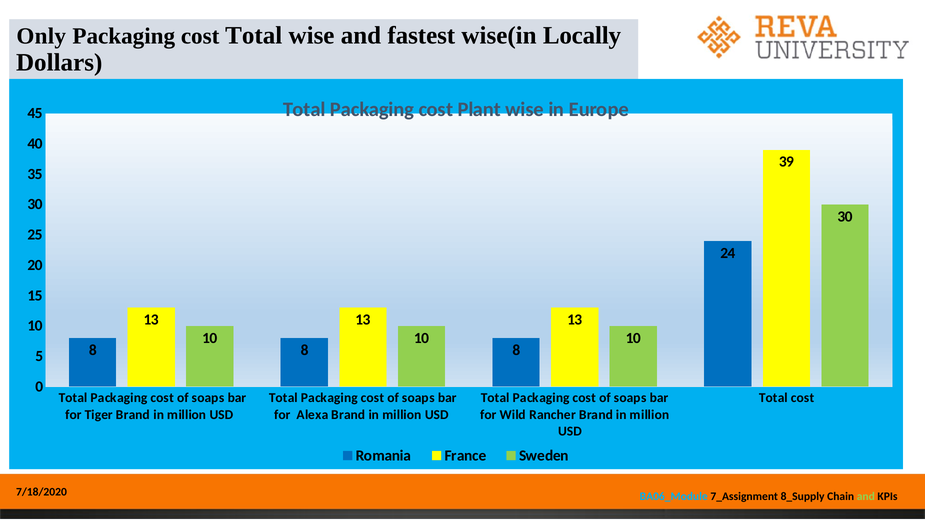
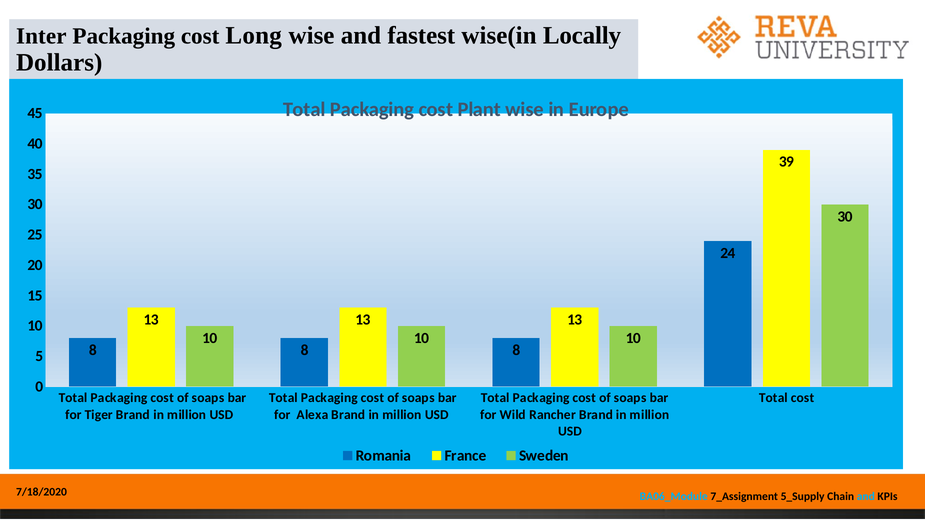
Only: Only -> Inter
cost Total: Total -> Long
8_Supply: 8_Supply -> 5_Supply
and at (866, 497) colour: light green -> light blue
